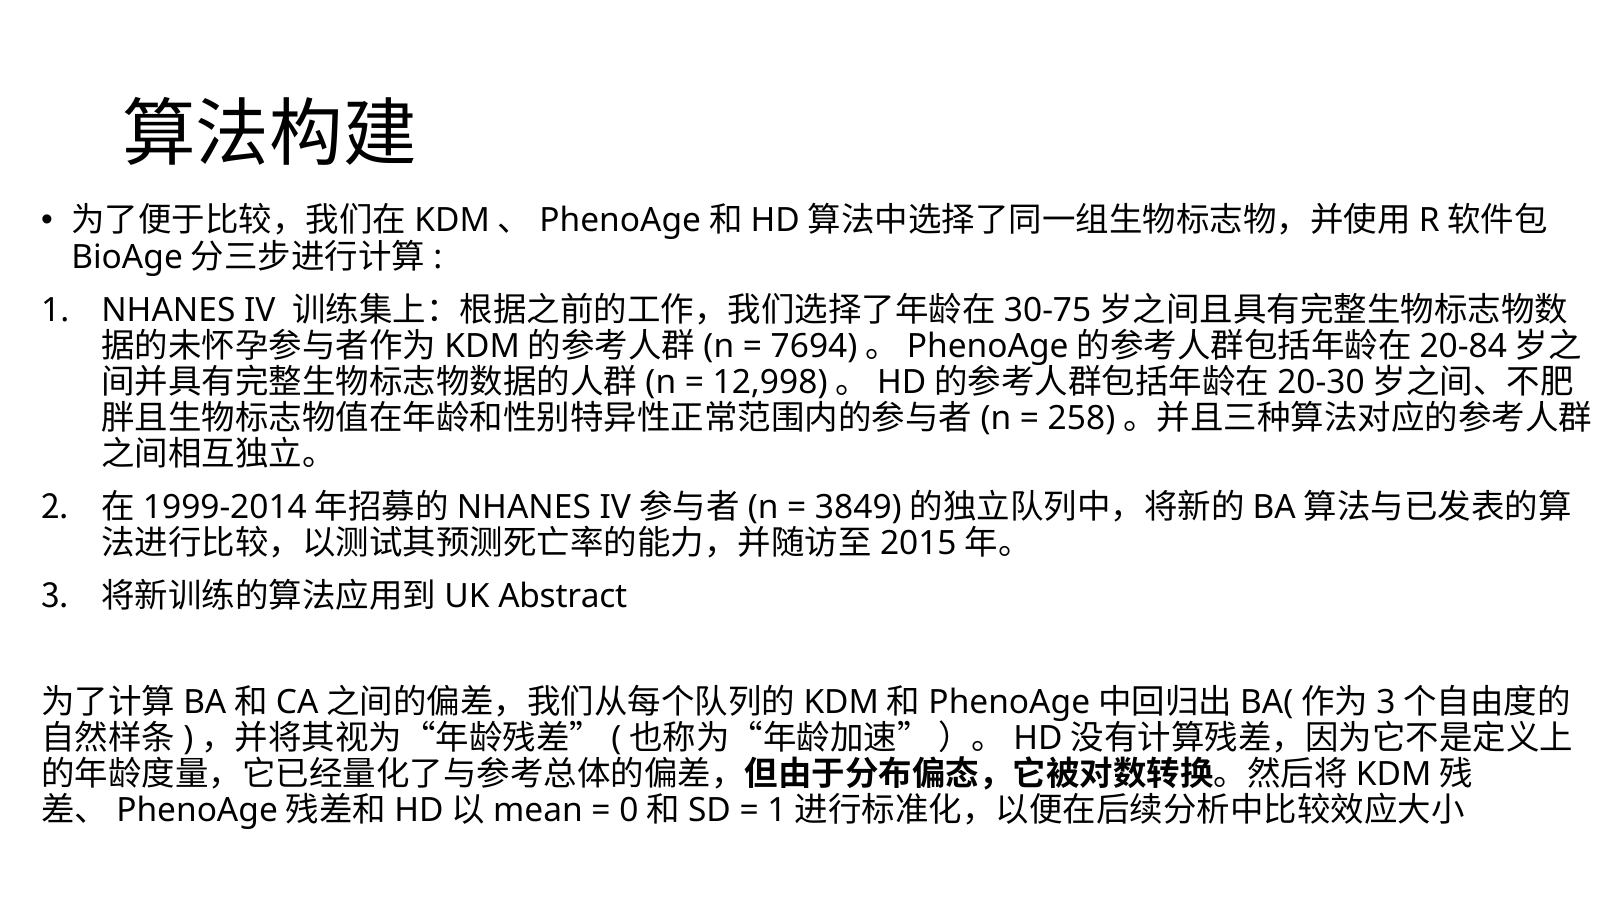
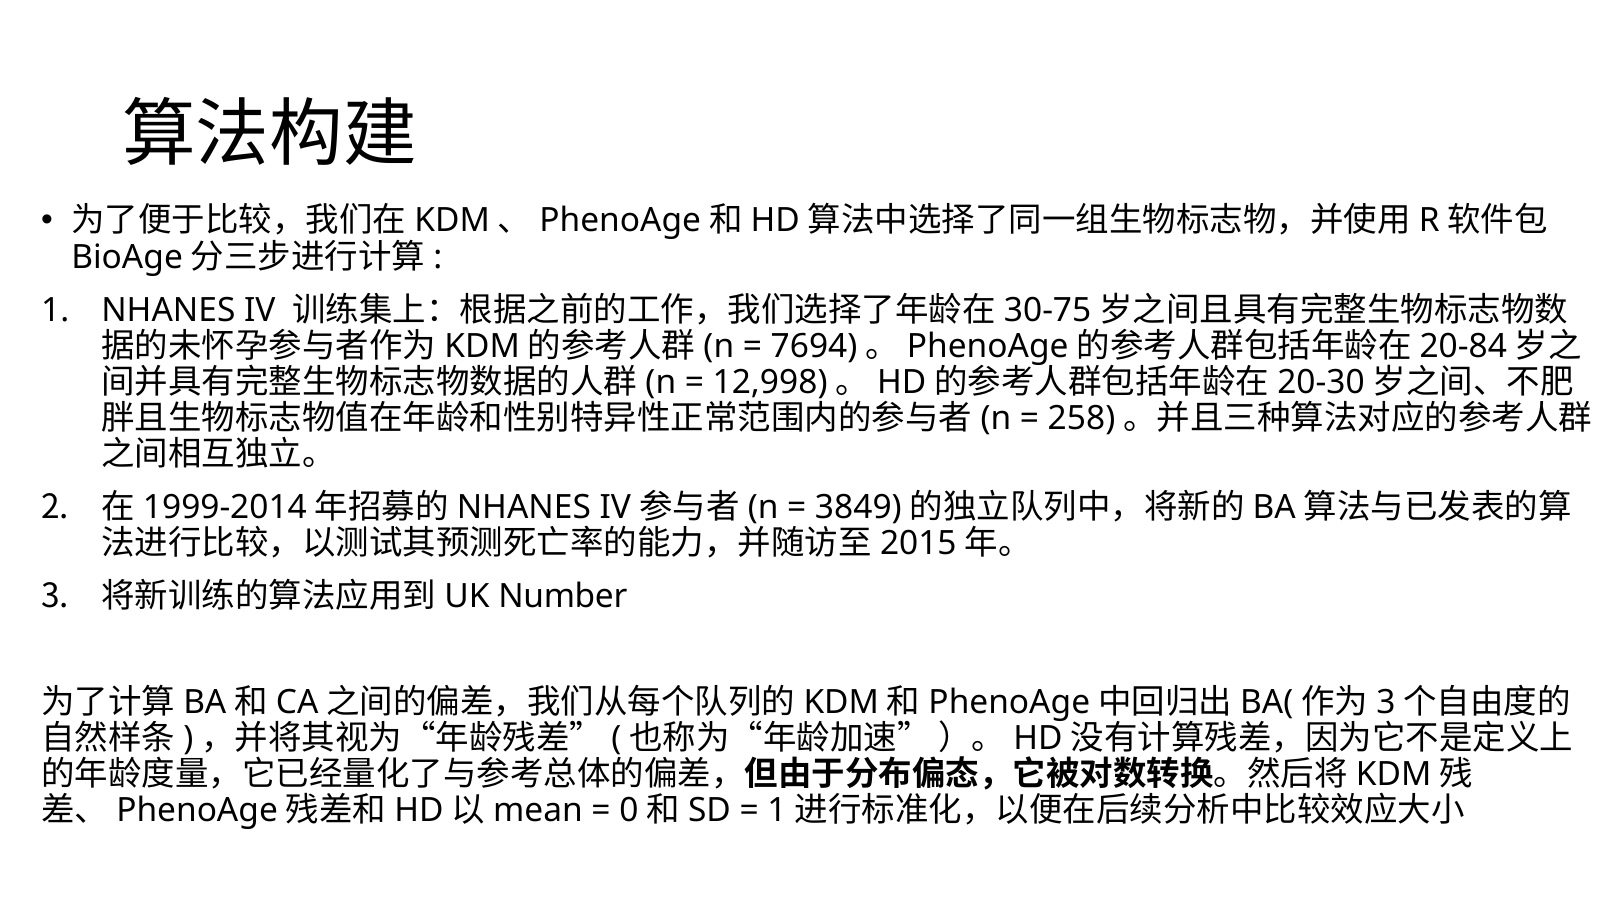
Abstract: Abstract -> Number
